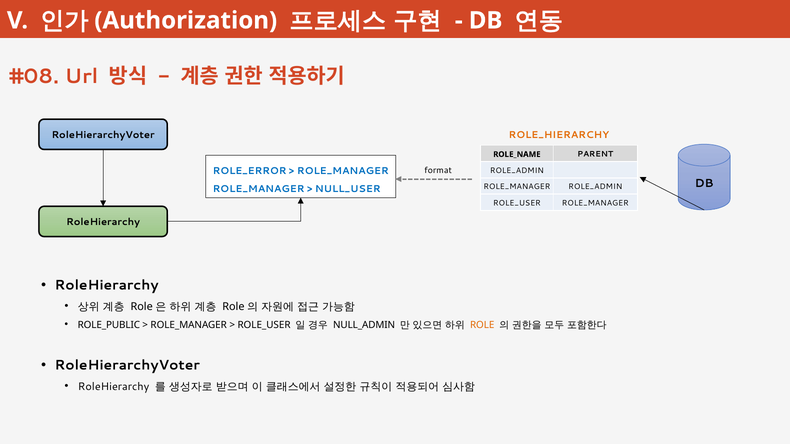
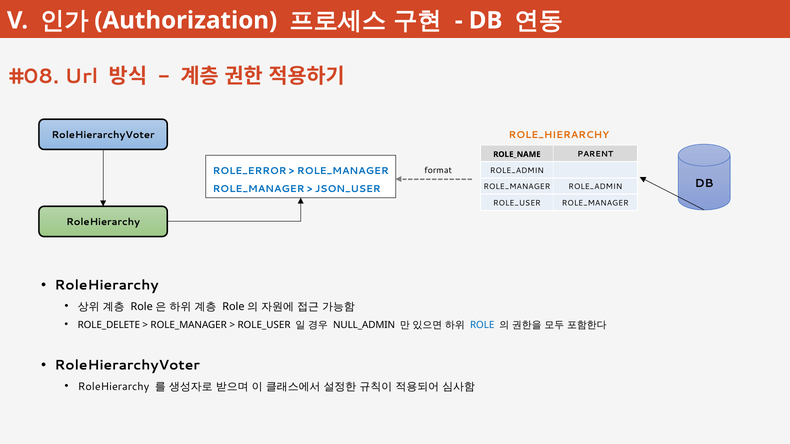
NULL_USER: NULL_USER -> JSON_USER
ROLE_PUBLIC: ROLE_PUBLIC -> ROLE_DELETE
ROLE colour: orange -> blue
